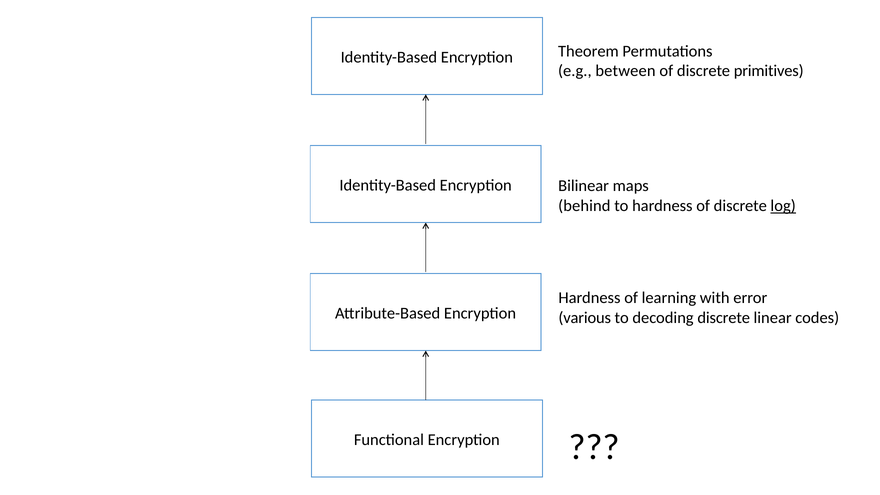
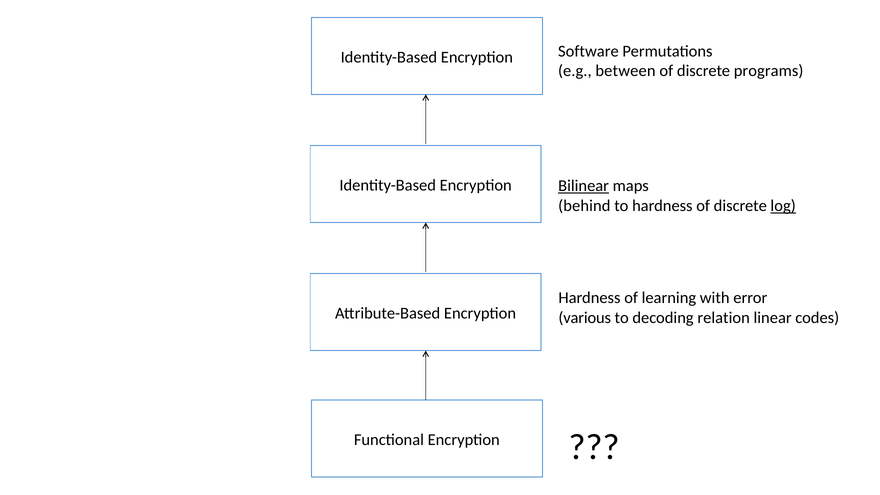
Theorem: Theorem -> Software
primitives: primitives -> programs
Bilinear underline: none -> present
decoding discrete: discrete -> relation
